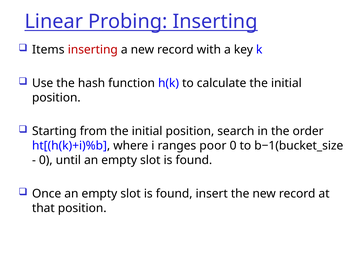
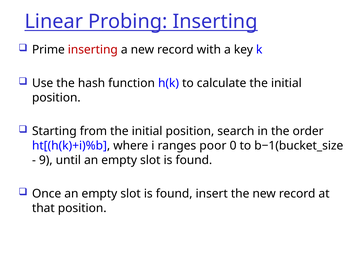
Items: Items -> Prime
0 at (46, 160): 0 -> 9
